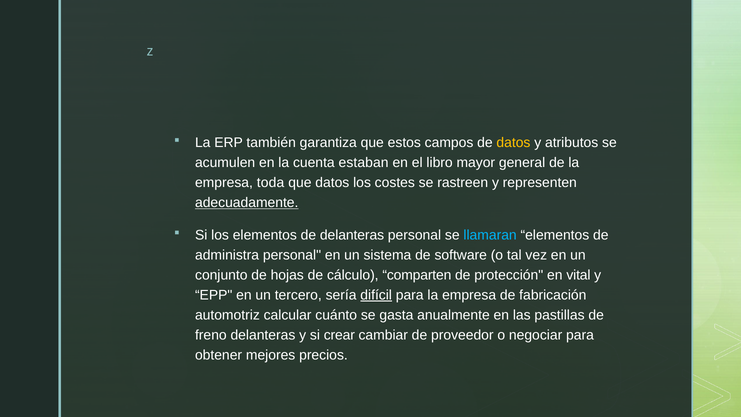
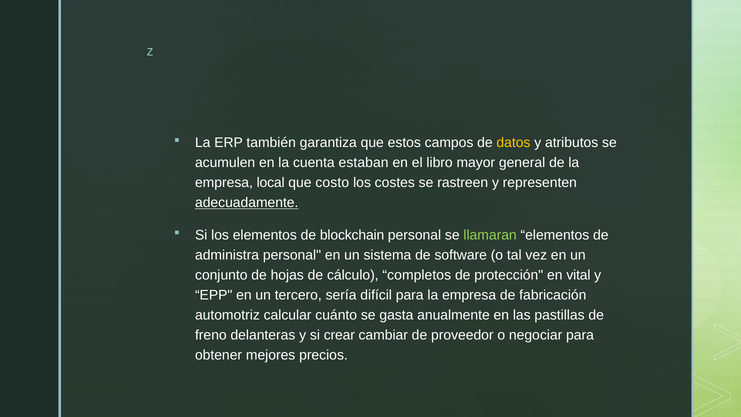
toda: toda -> local
que datos: datos -> costo
de delanteras: delanteras -> blockchain
llamaran colour: light blue -> light green
comparten: comparten -> completos
difícil underline: present -> none
